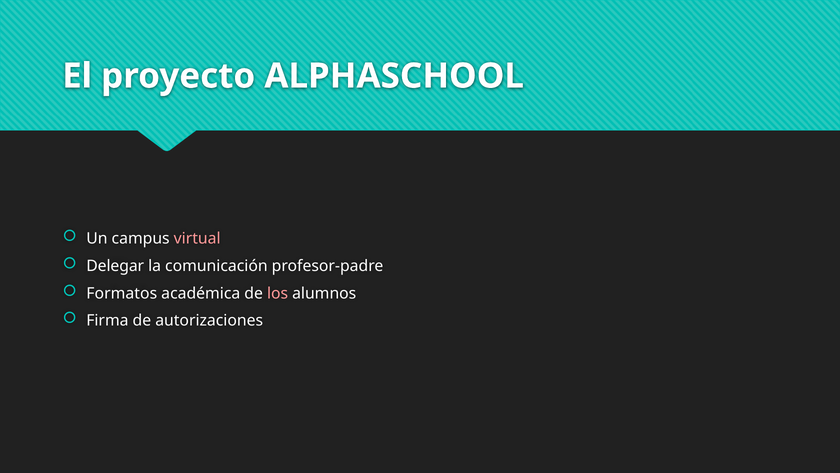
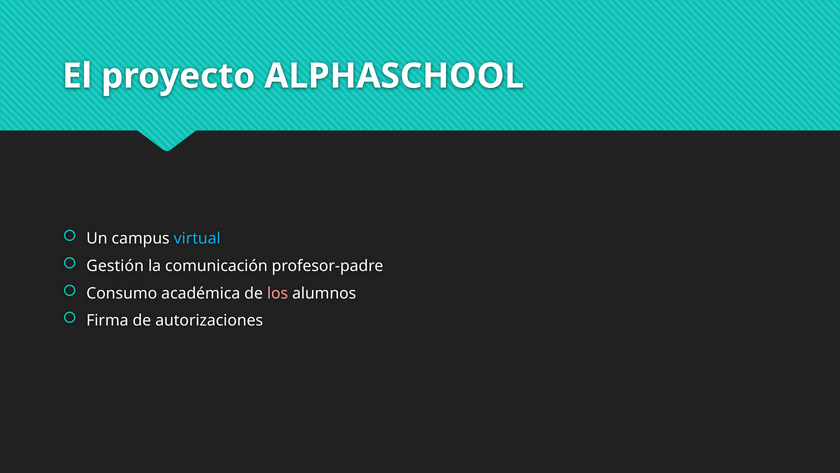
virtual colour: pink -> light blue
Delegar: Delegar -> Gestión
Formatos: Formatos -> Consumo
